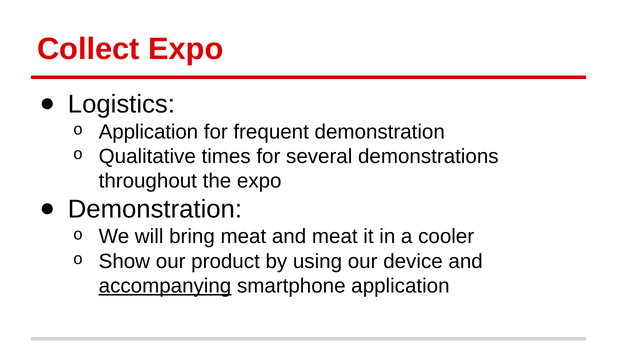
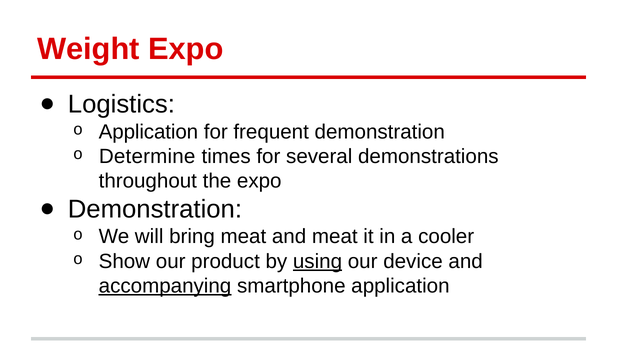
Collect: Collect -> Weight
Qualitative: Qualitative -> Determine
using underline: none -> present
